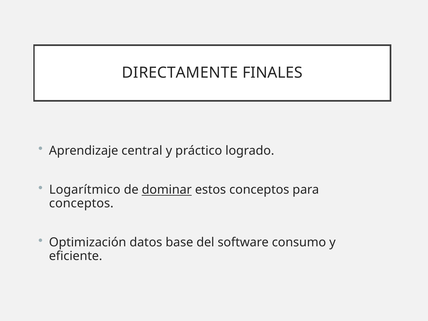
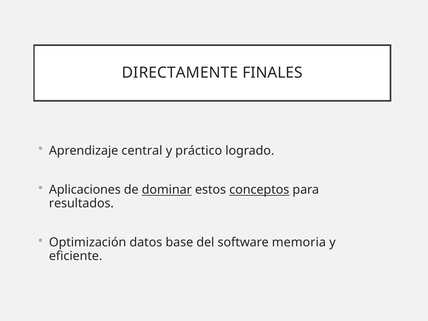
Logarítmico: Logarítmico -> Aplicaciones
conceptos at (259, 190) underline: none -> present
conceptos at (81, 203): conceptos -> resultados
consumo: consumo -> memoria
